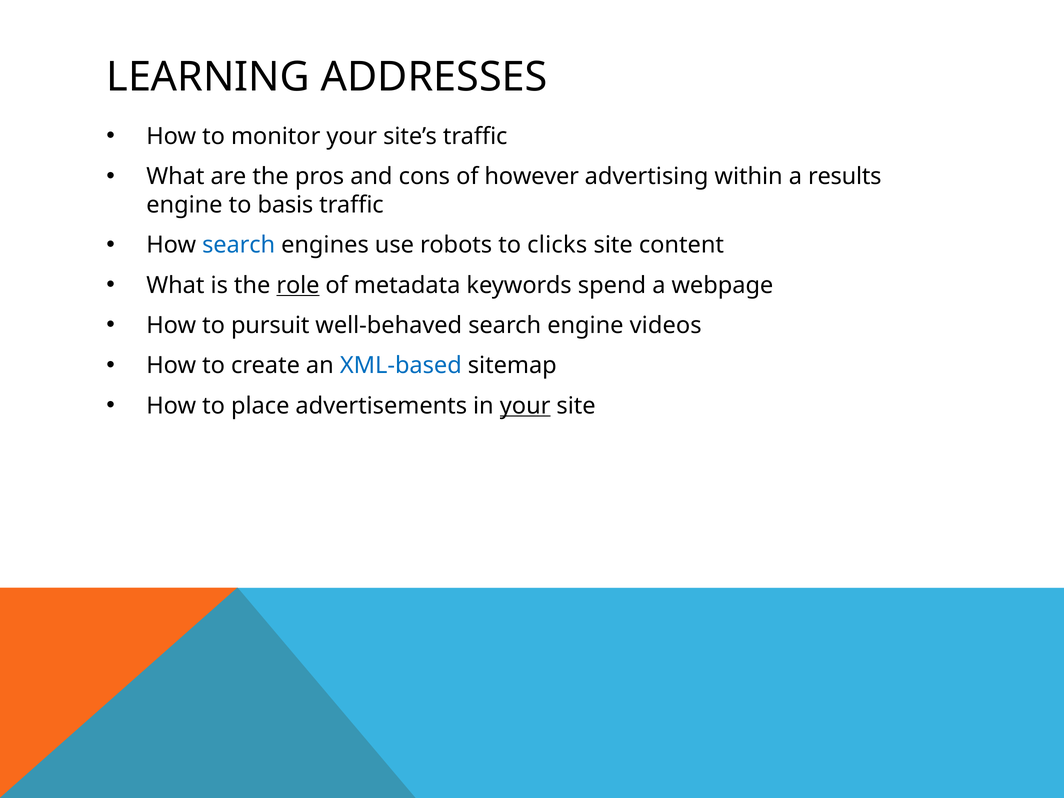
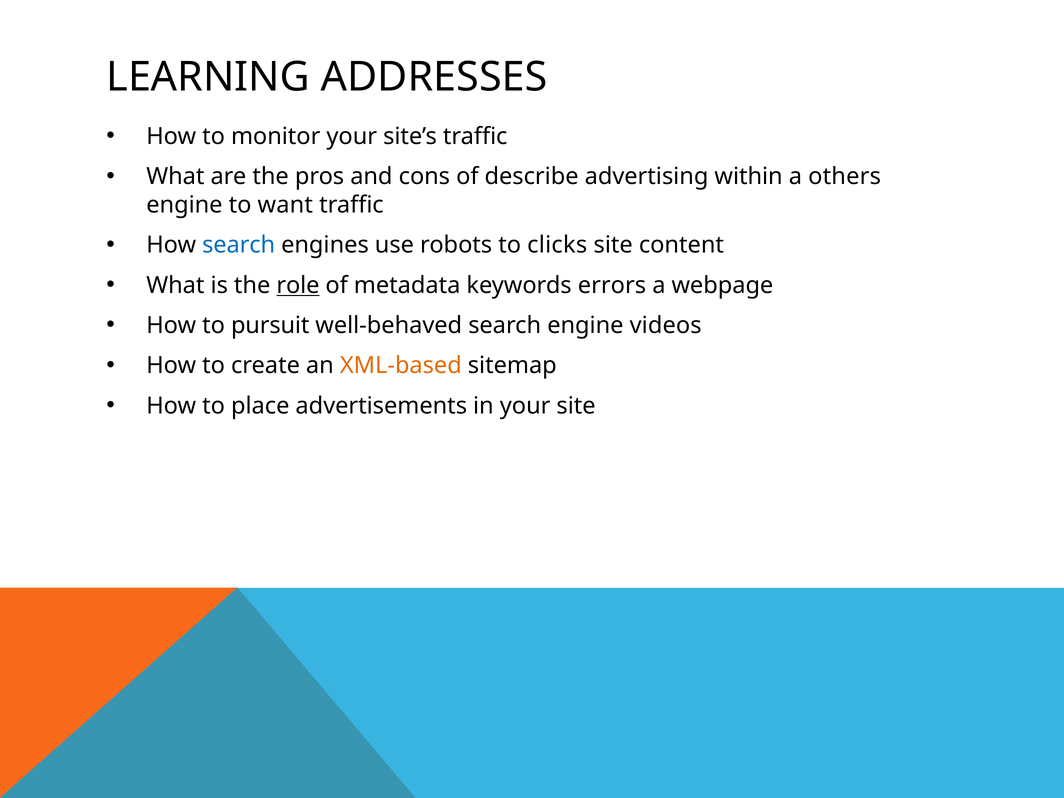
however: however -> describe
results: results -> others
basis: basis -> want
spend: spend -> errors
XML-based colour: blue -> orange
your at (525, 406) underline: present -> none
